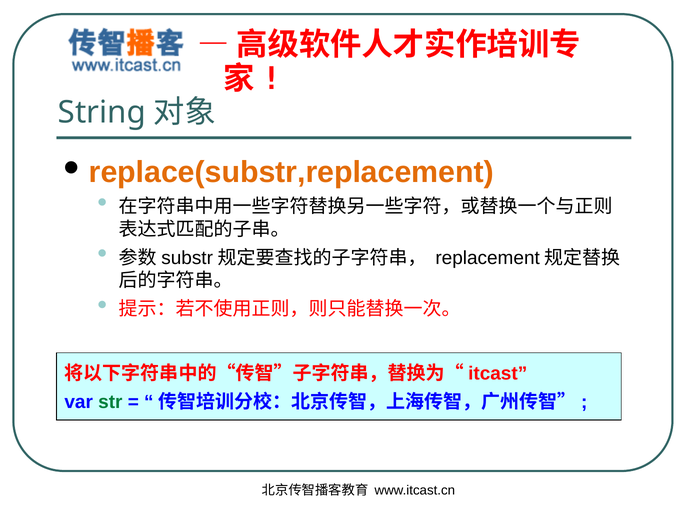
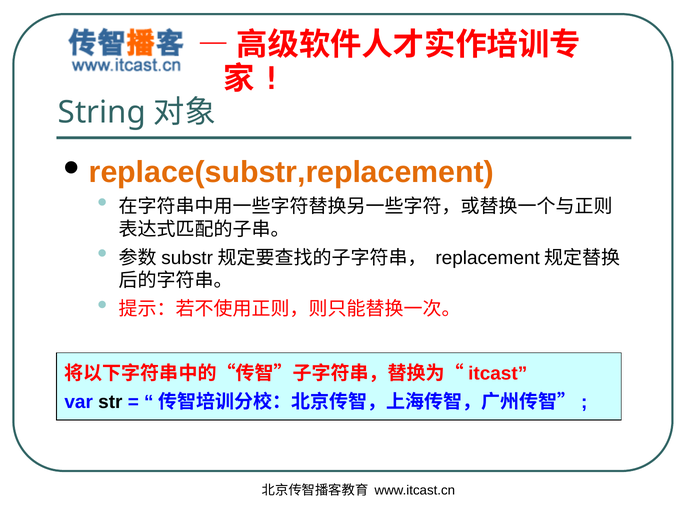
str colour: green -> black
